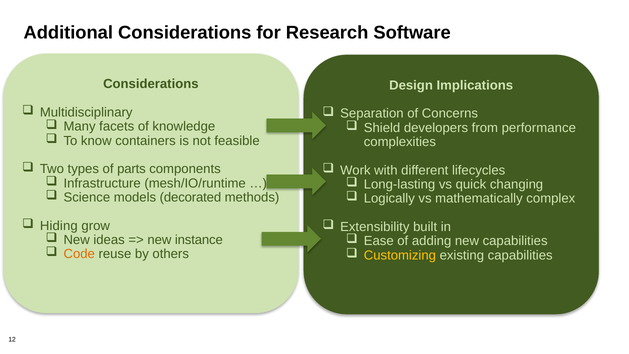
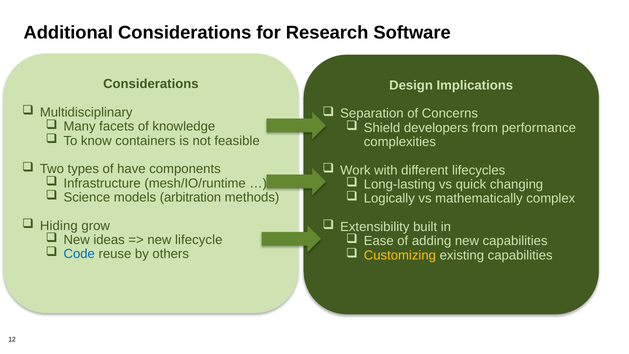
parts: parts -> have
decorated: decorated -> arbitration
instance: instance -> lifecycle
Code colour: orange -> blue
